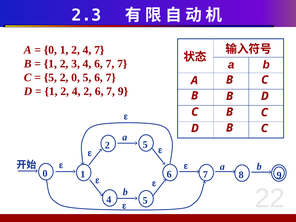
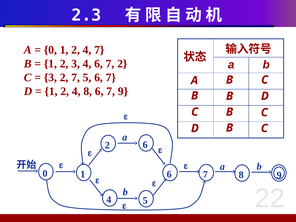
7 7: 7 -> 2
5 at (50, 78): 5 -> 3
2 0: 0 -> 7
4 2: 2 -> 8
2 5: 5 -> 6
